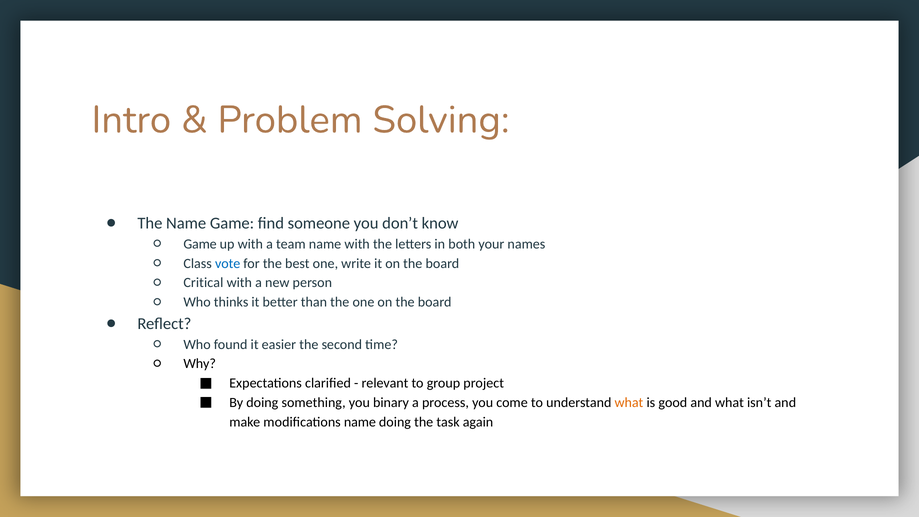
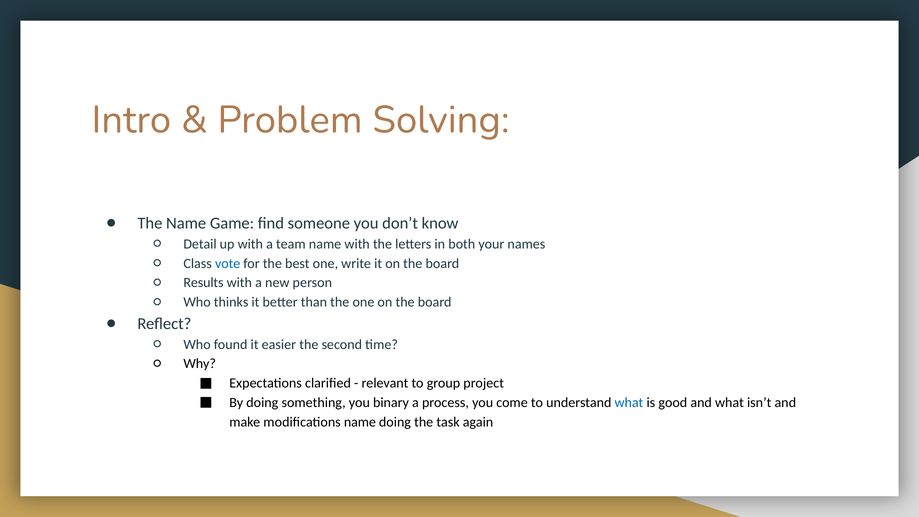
Game at (200, 244): Game -> Detail
Critical: Critical -> Results
what at (629, 402) colour: orange -> blue
